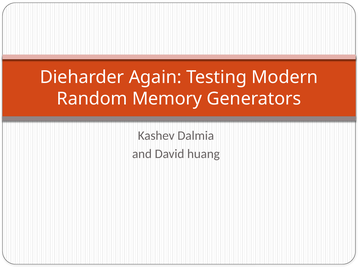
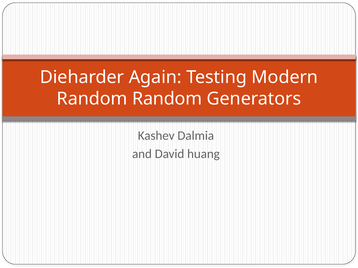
Random Memory: Memory -> Random
